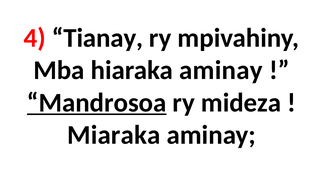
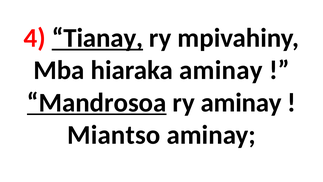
Tianay underline: none -> present
ry mideza: mideza -> aminay
Miaraka: Miaraka -> Miantso
